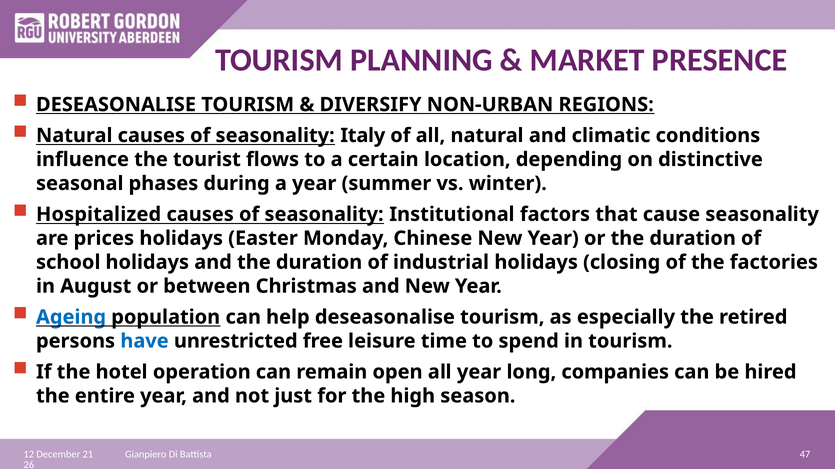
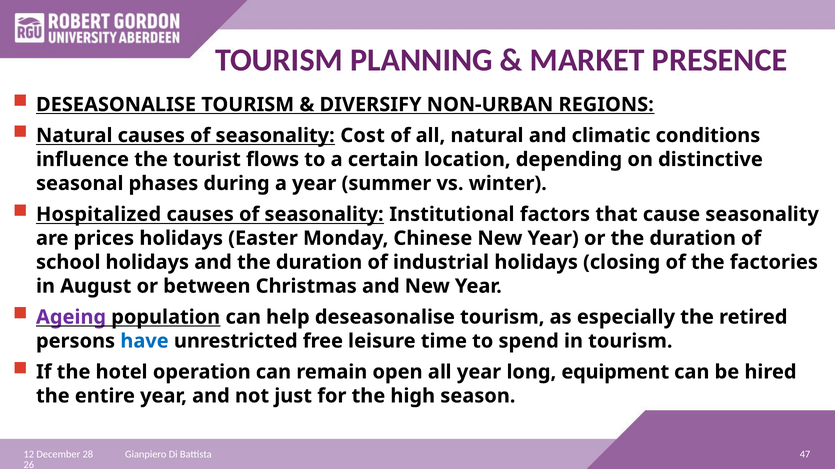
Italy: Italy -> Cost
Ageing colour: blue -> purple
companies: companies -> equipment
21: 21 -> 28
